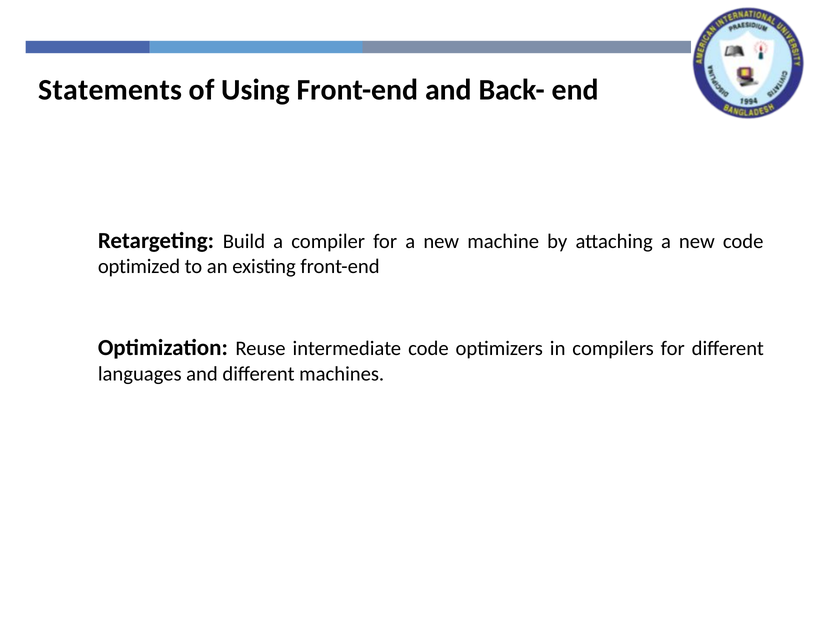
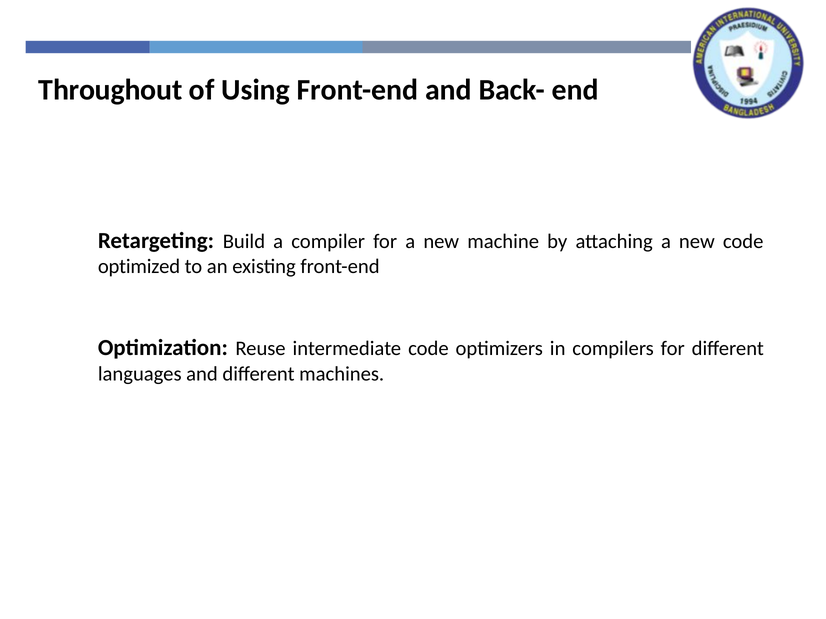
Statements: Statements -> Throughout
